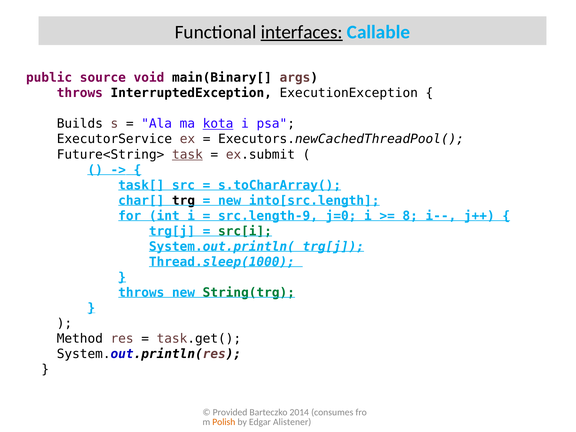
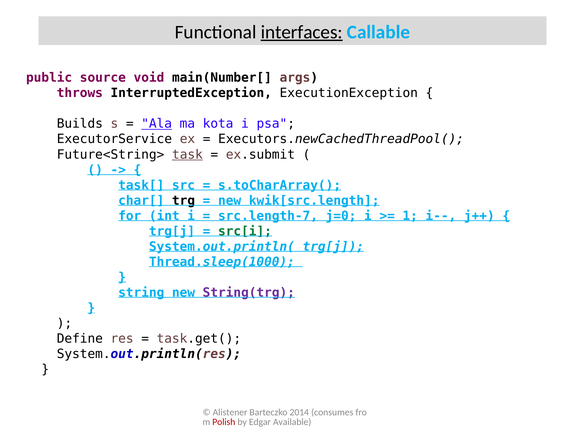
main(Binary[: main(Binary[ -> main(Number[
Ala underline: none -> present
kota underline: present -> none
into[src.length: into[src.length -> kwik[src.length
src.length-9: src.length-9 -> src.length-7
8: 8 -> 1
throws at (141, 293): throws -> string
String(trg colour: green -> purple
Method: Method -> Define
Provided: Provided -> Alistener
Polish colour: orange -> red
Alistener: Alistener -> Available
